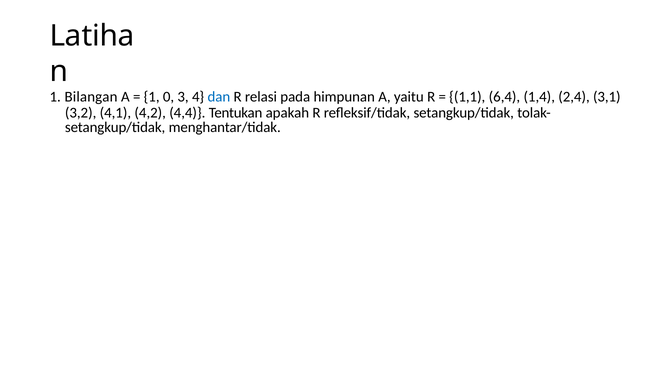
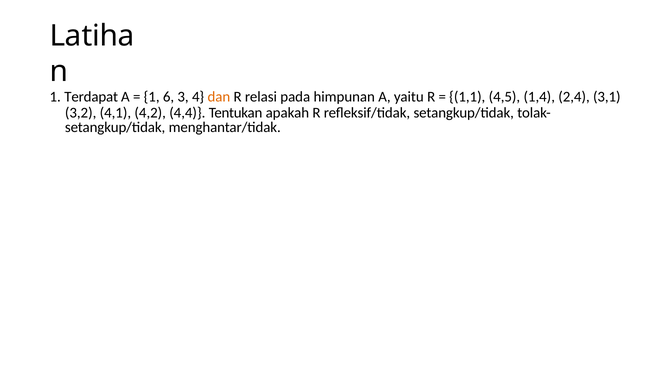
Bilangan: Bilangan -> Terdapat
0: 0 -> 6
dan colour: blue -> orange
6,4: 6,4 -> 4,5
